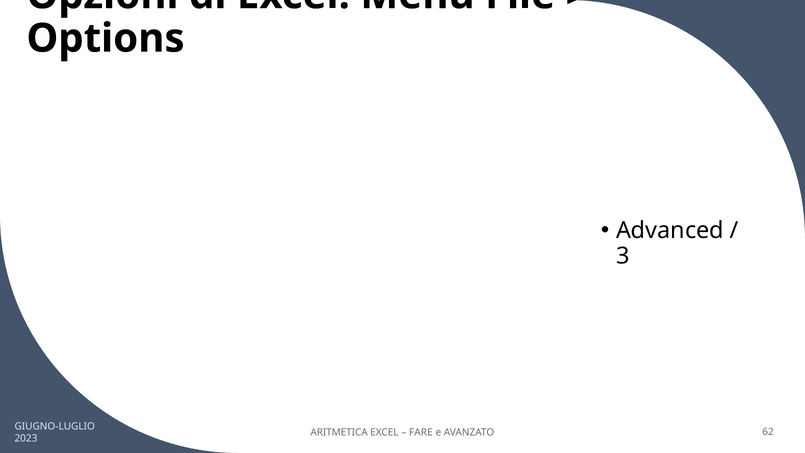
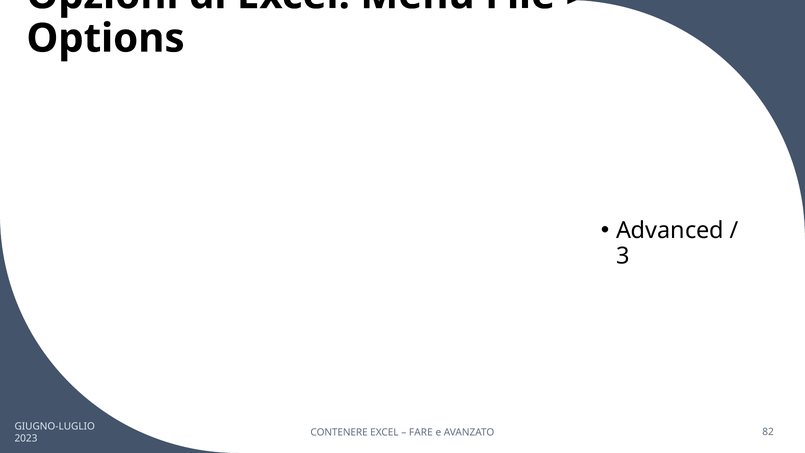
ARITMETICA: ARITMETICA -> CONTENERE
62: 62 -> 82
